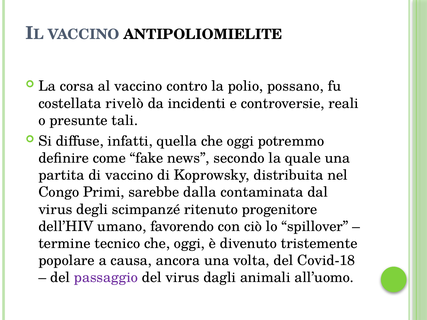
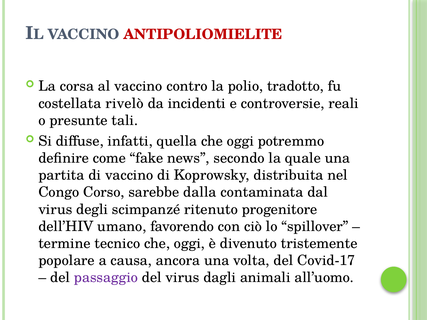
ANTIPOLIOMIELITE colour: black -> red
possano: possano -> tradotto
Primi: Primi -> Corso
Covid-18: Covid-18 -> Covid-17
